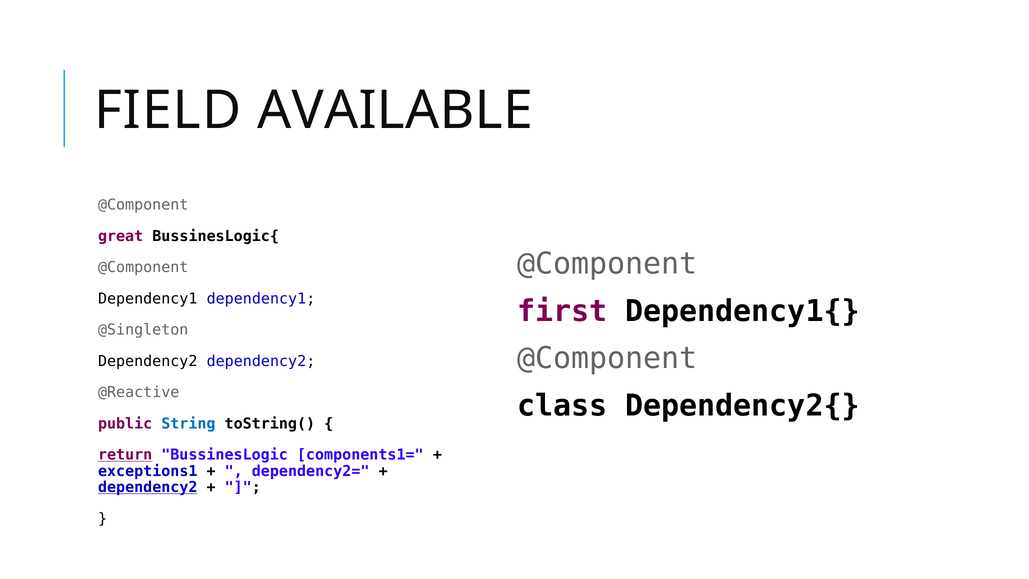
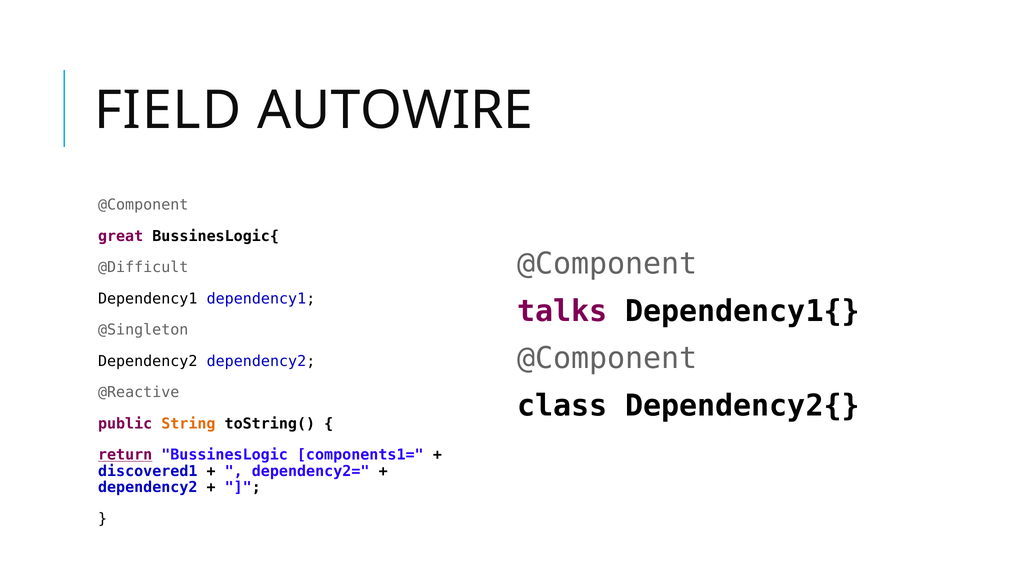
AVAILABLE: AVAILABLE -> AUTOWIRE
@Component at (143, 267): @Component -> @Difficult
first: first -> talks
String colour: blue -> orange
exceptions1: exceptions1 -> discovered1
dependency2 at (148, 487) underline: present -> none
